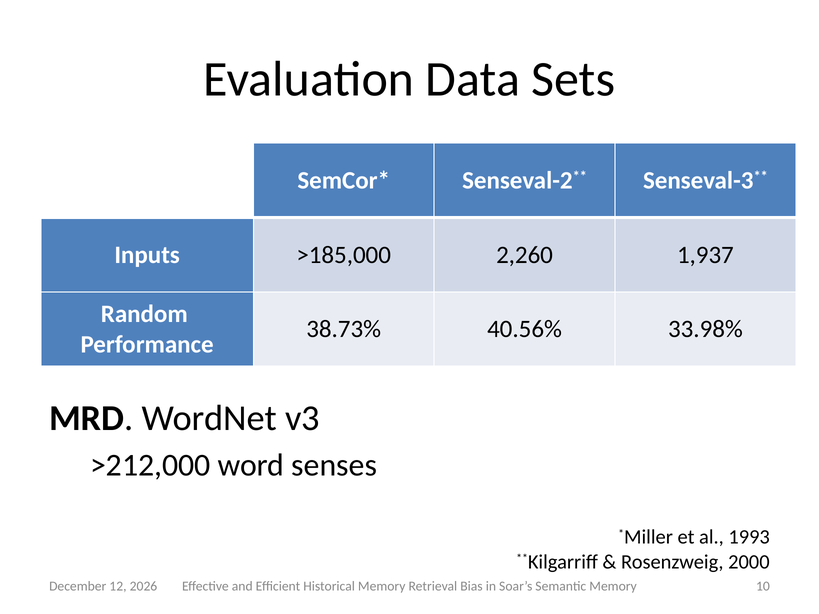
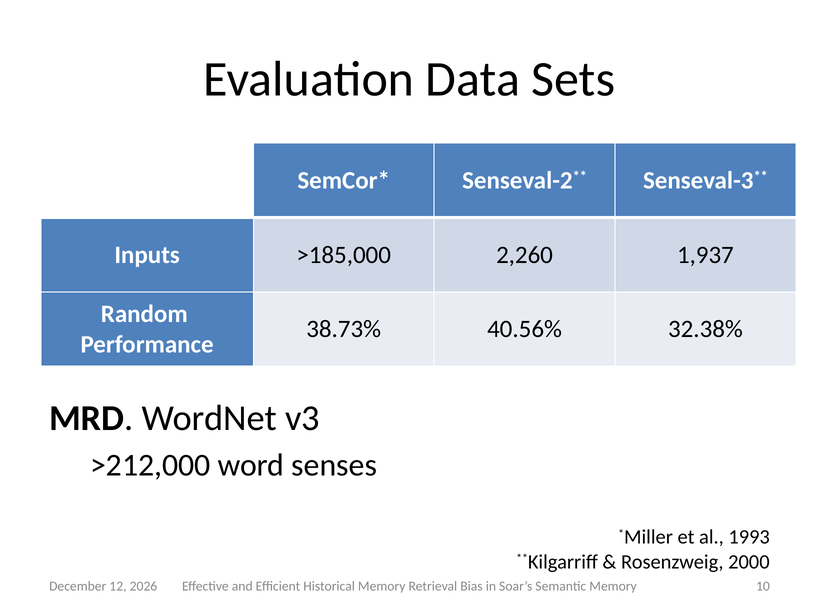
33.98%: 33.98% -> 32.38%
